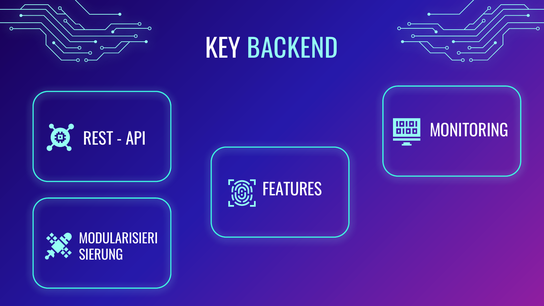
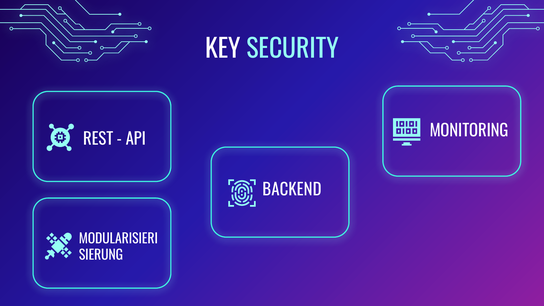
BACKEND: BACKEND -> SECURITY
FEATURES: FEATURES -> BACKEND
